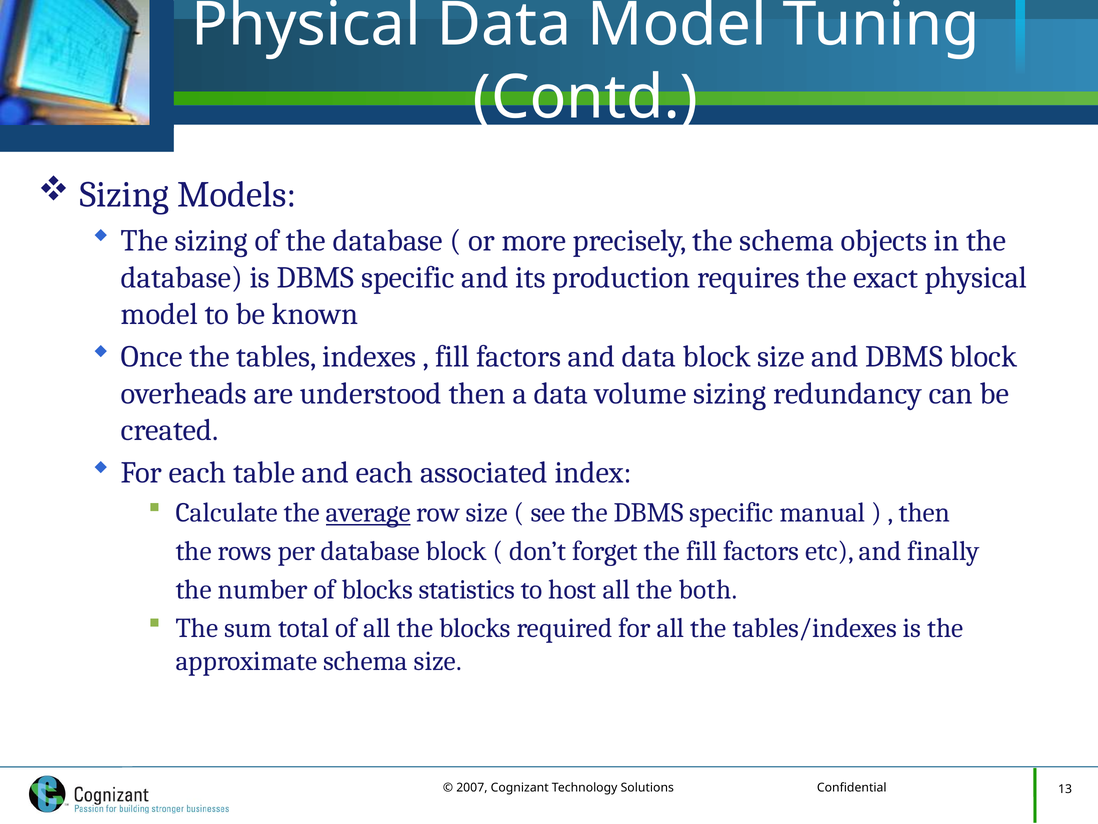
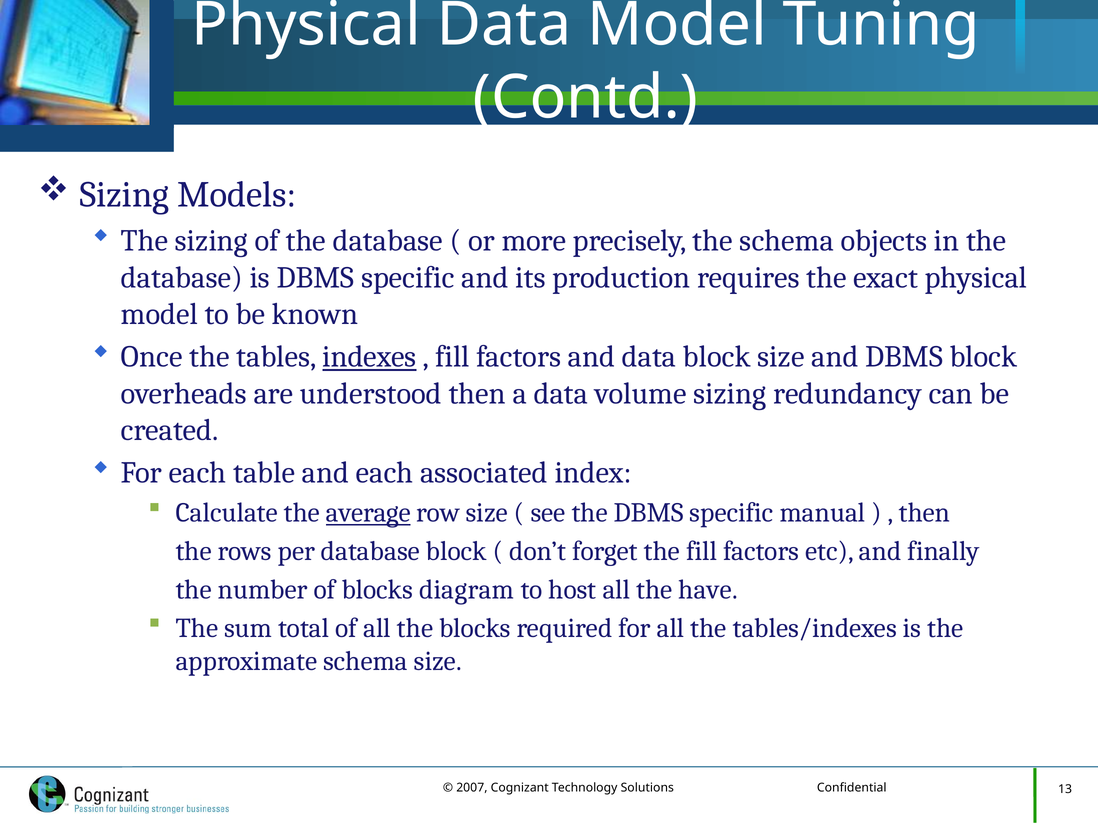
indexes underline: none -> present
statistics: statistics -> diagram
both: both -> have
